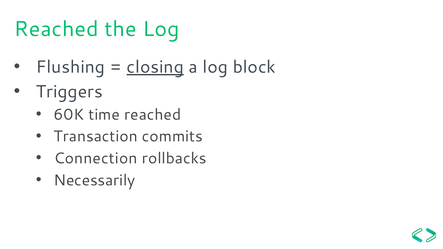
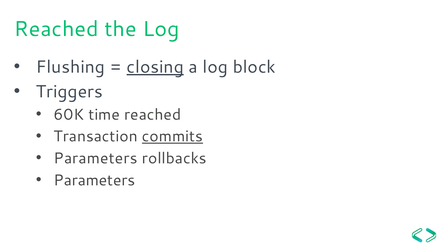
commits underline: none -> present
Connection at (96, 158): Connection -> Parameters
Necessarily at (94, 180): Necessarily -> Parameters
